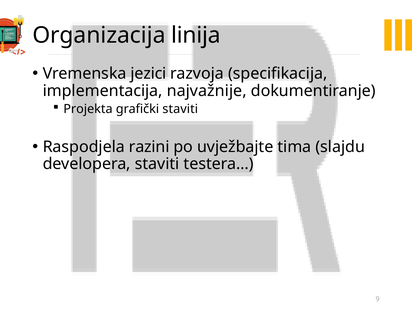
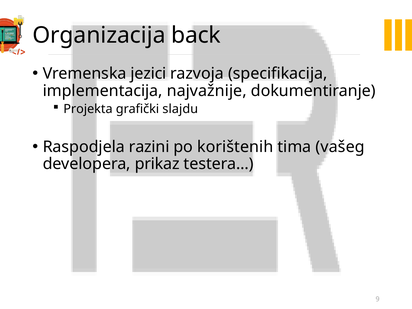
linija: linija -> back
grafički staviti: staviti -> slajdu
uvježbajte: uvježbajte -> korištenih
slajdu: slajdu -> vašeg
developera staviti: staviti -> prikaz
